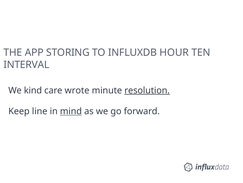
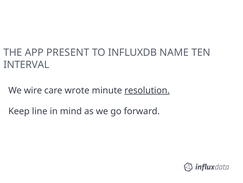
STORING: STORING -> PRESENT
HOUR: HOUR -> NAME
kind: kind -> wire
mind underline: present -> none
